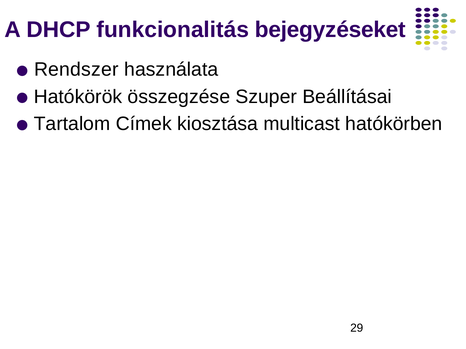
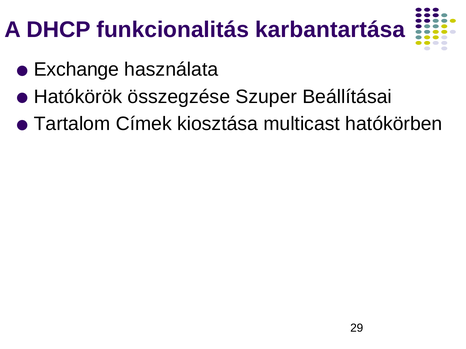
bejegyzéseket: bejegyzéseket -> karbantartása
Rendszer: Rendszer -> Exchange
